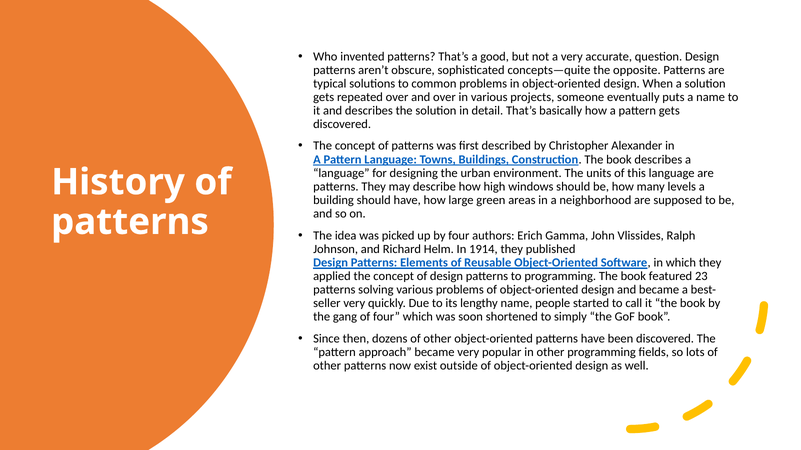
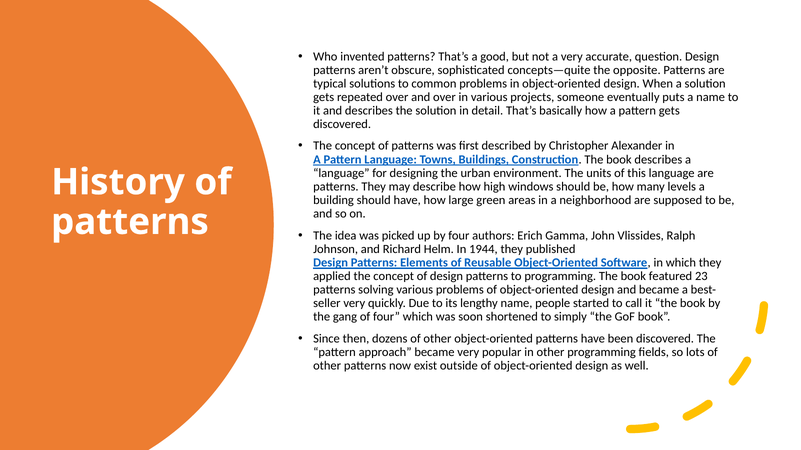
1914: 1914 -> 1944
